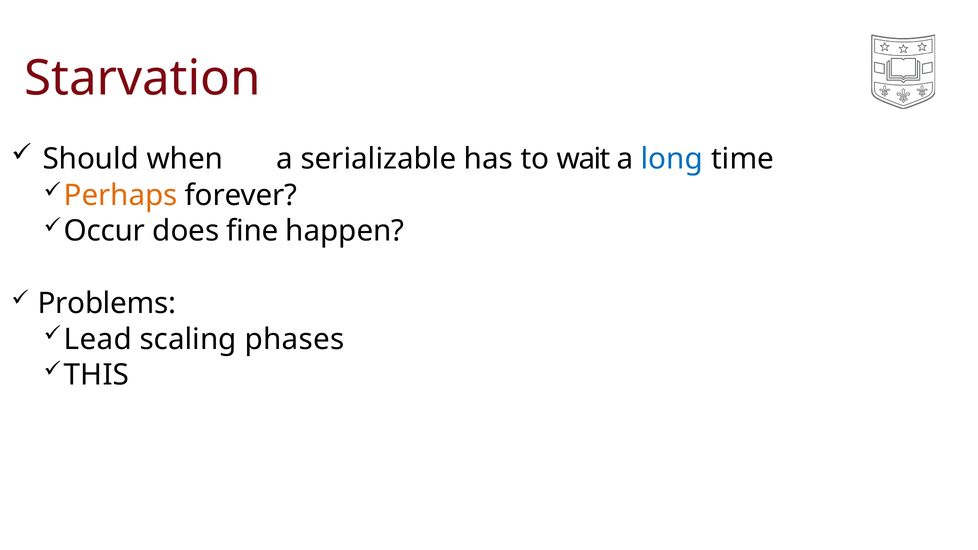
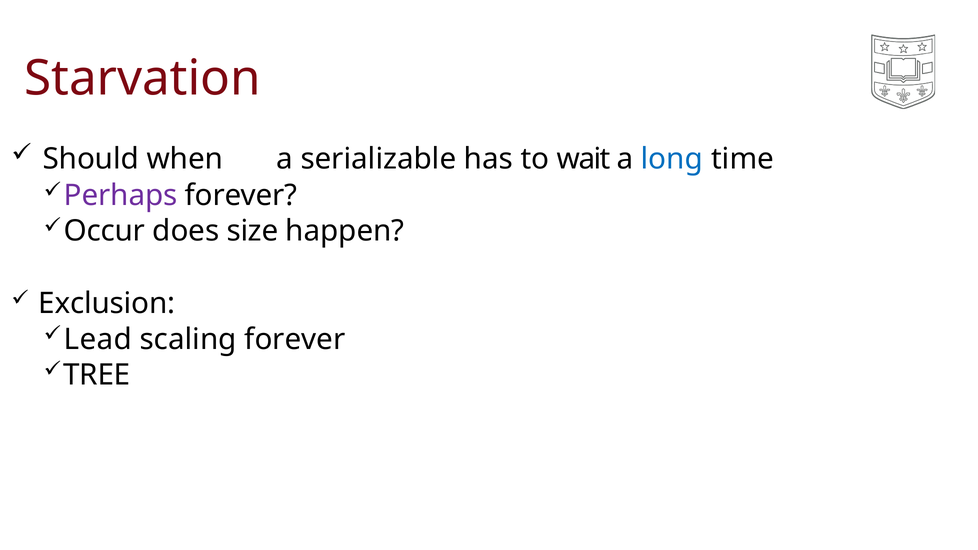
Perhaps colour: orange -> purple
fine: fine -> size
Problems: Problems -> Exclusion
scaling phases: phases -> forever
THIS: THIS -> TREE
